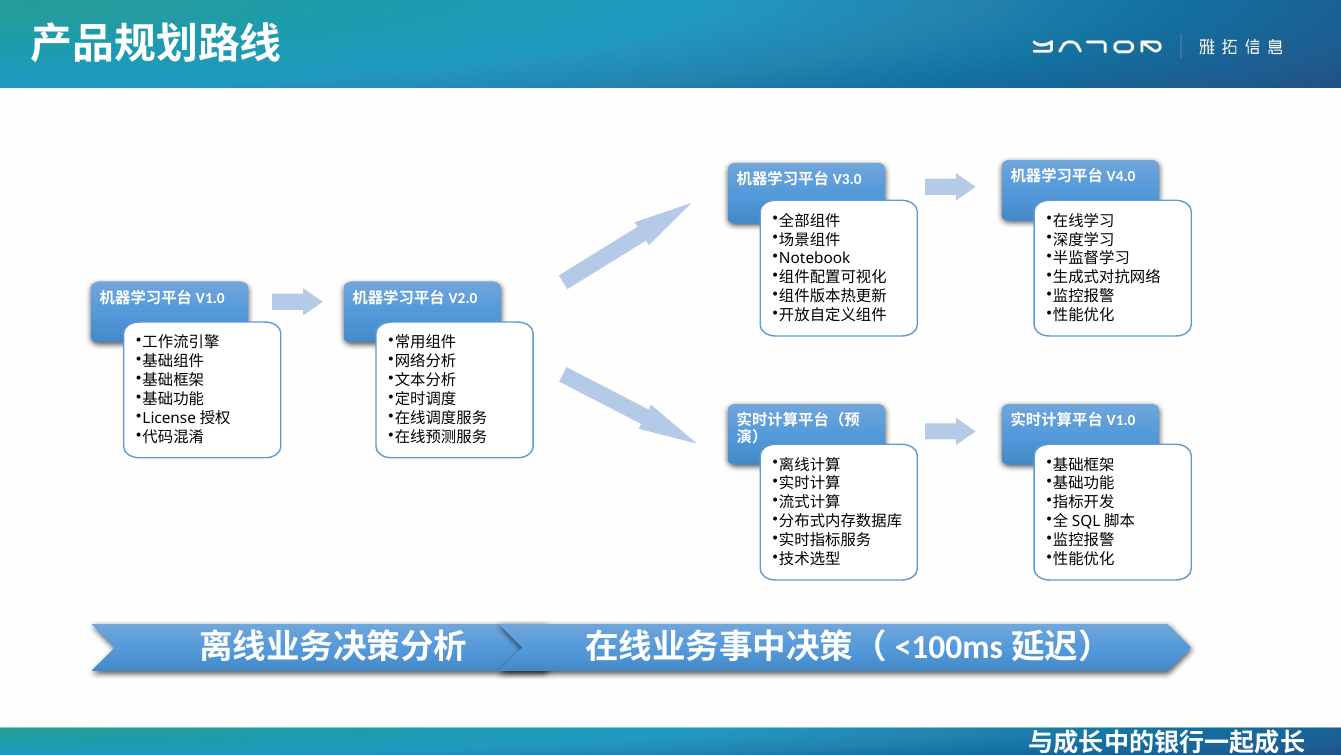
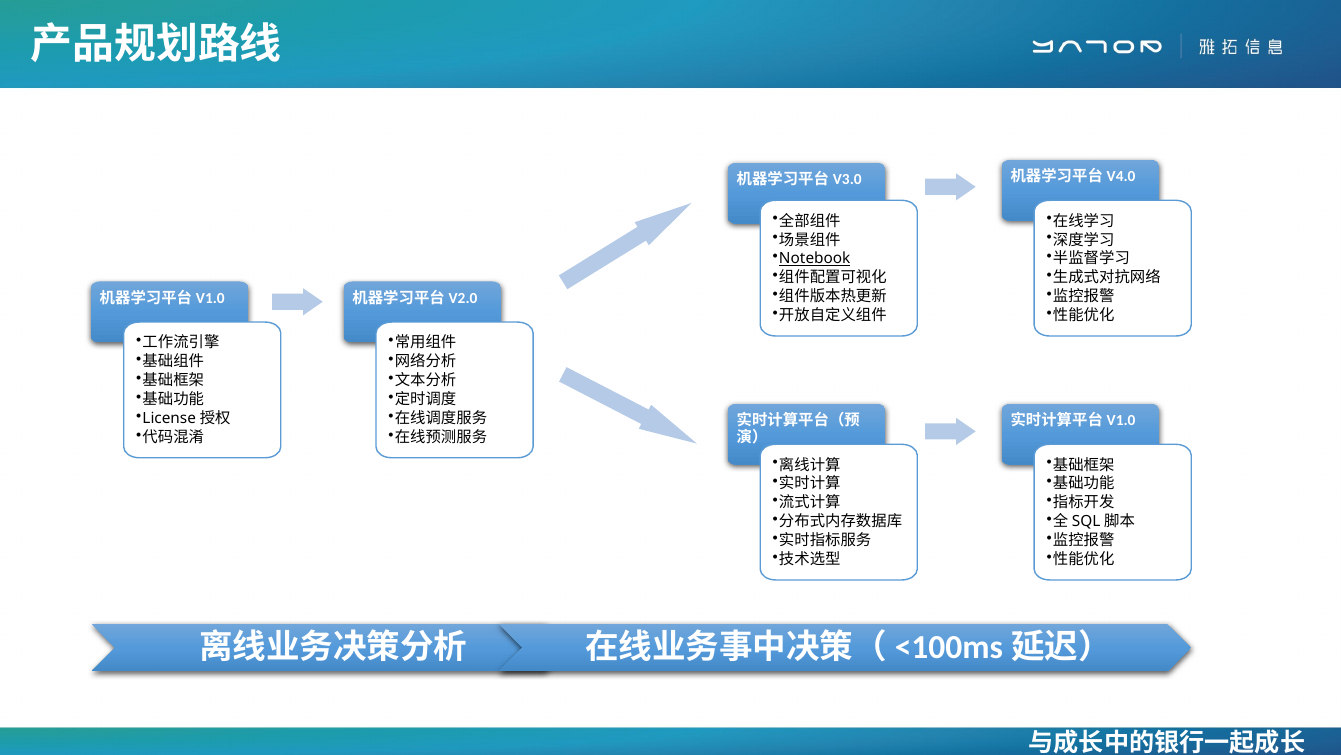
Notebook underline: none -> present
